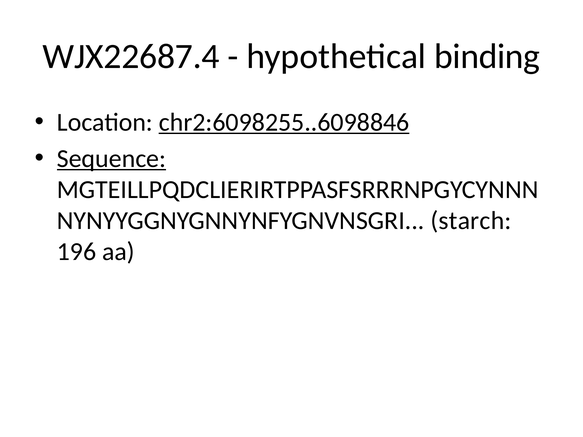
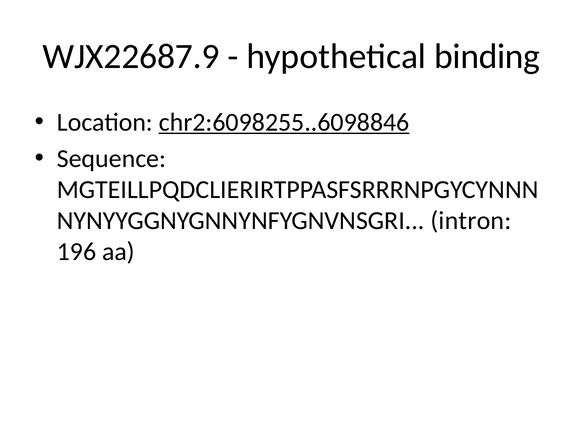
WJX22687.4: WJX22687.4 -> WJX22687.9
Sequence underline: present -> none
starch: starch -> intron
